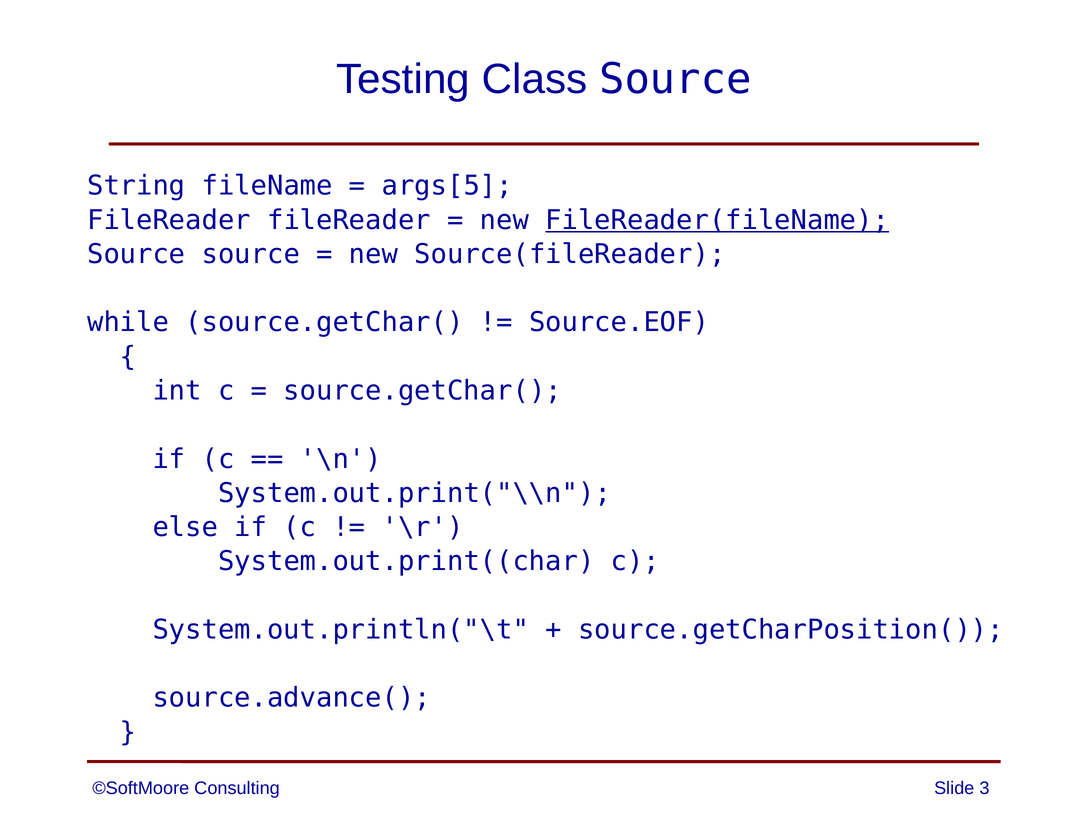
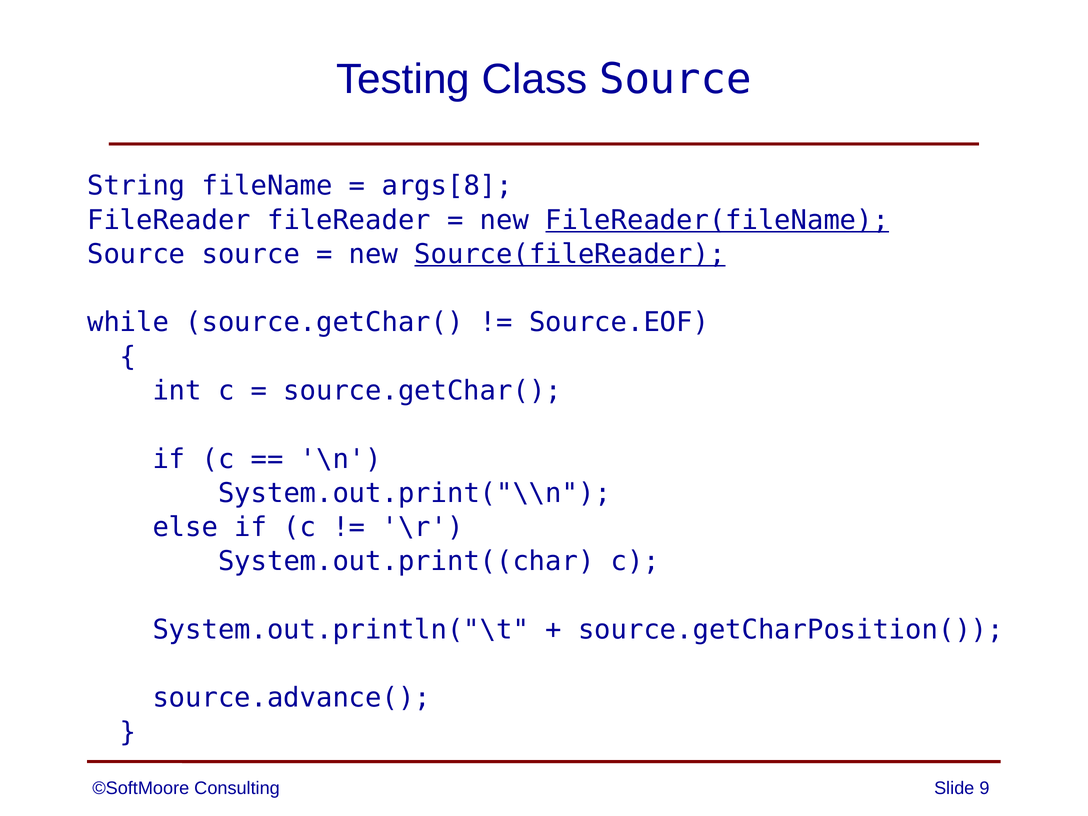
args[5: args[5 -> args[8
Source(fileReader underline: none -> present
3: 3 -> 9
